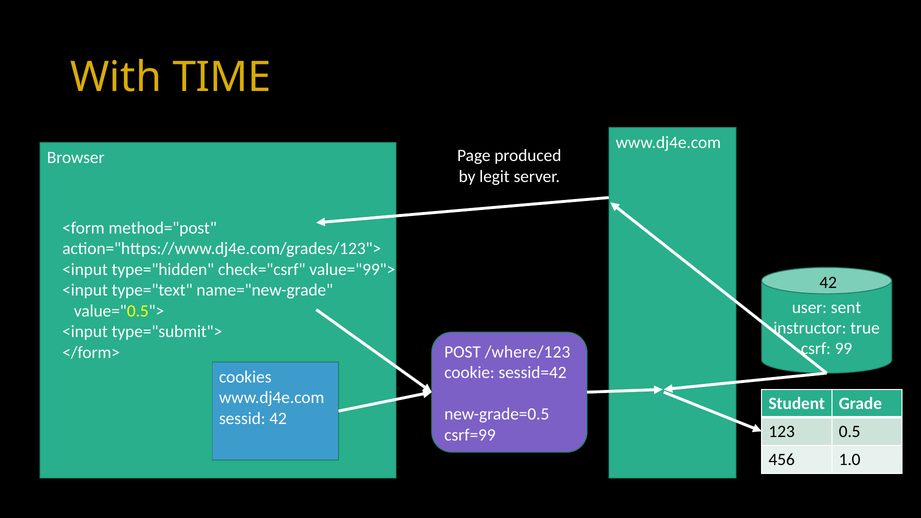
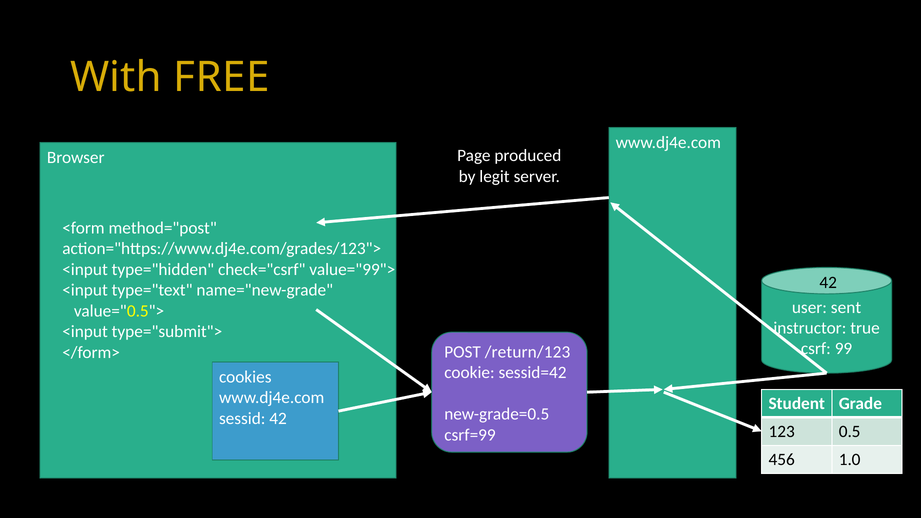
TIME: TIME -> FREE
/where/123: /where/123 -> /return/123
